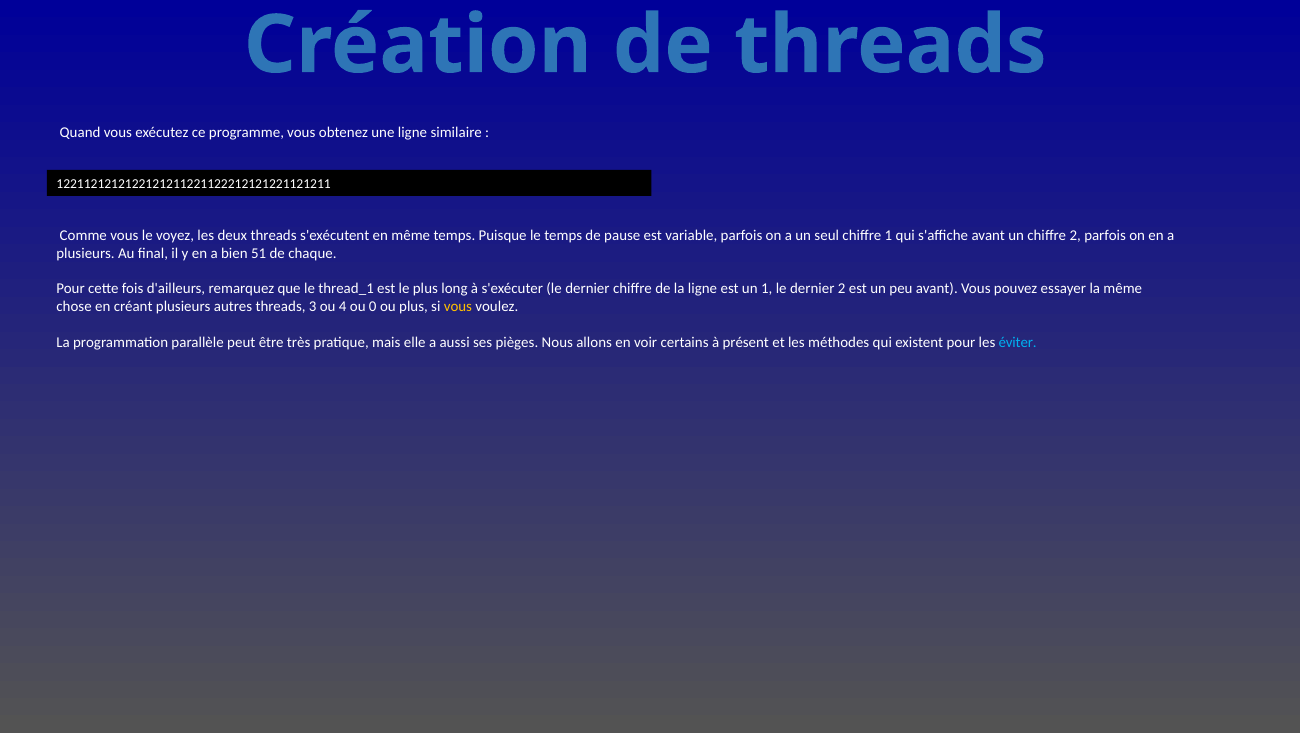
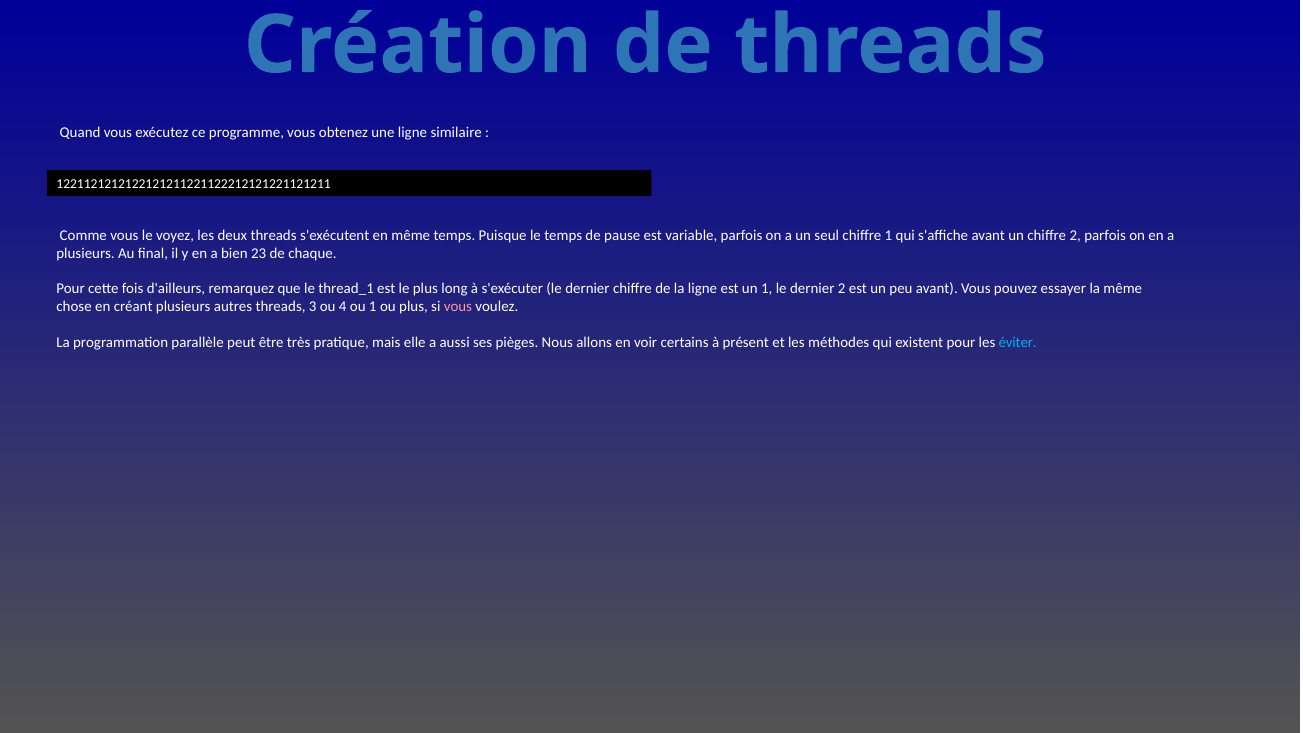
51: 51 -> 23
ou 0: 0 -> 1
vous at (458, 307) colour: yellow -> pink
